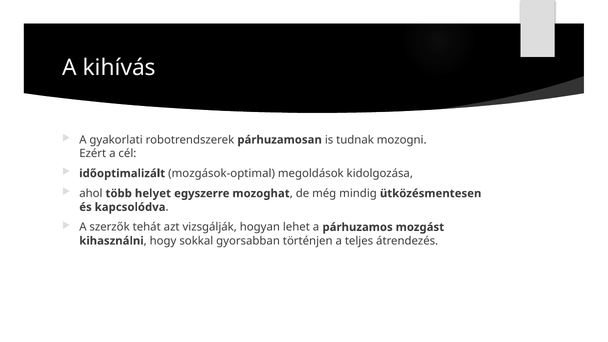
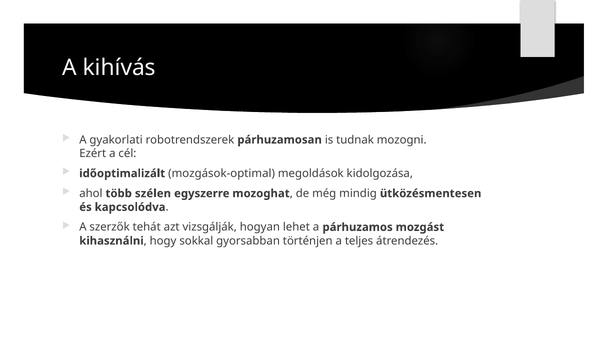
helyet: helyet -> szélen
